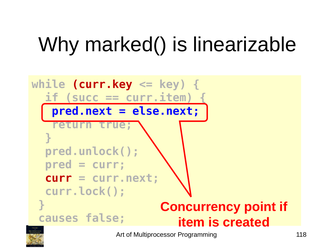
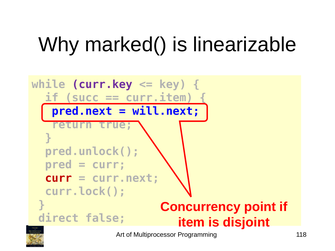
curr.key colour: red -> purple
else.next: else.next -> will.next
causes: causes -> direct
created: created -> disjoint
